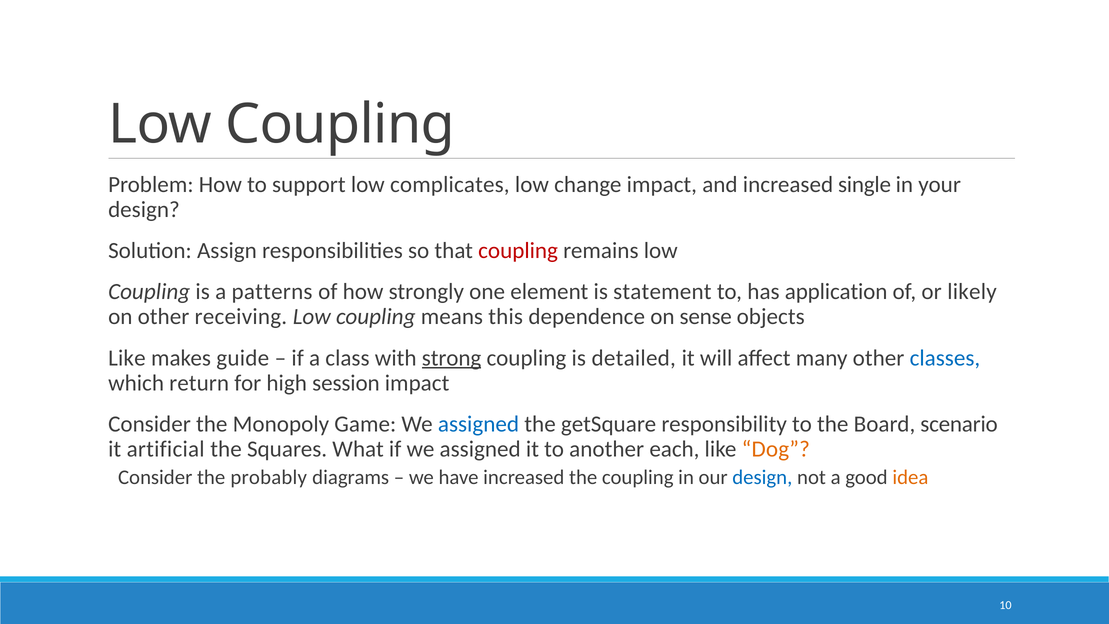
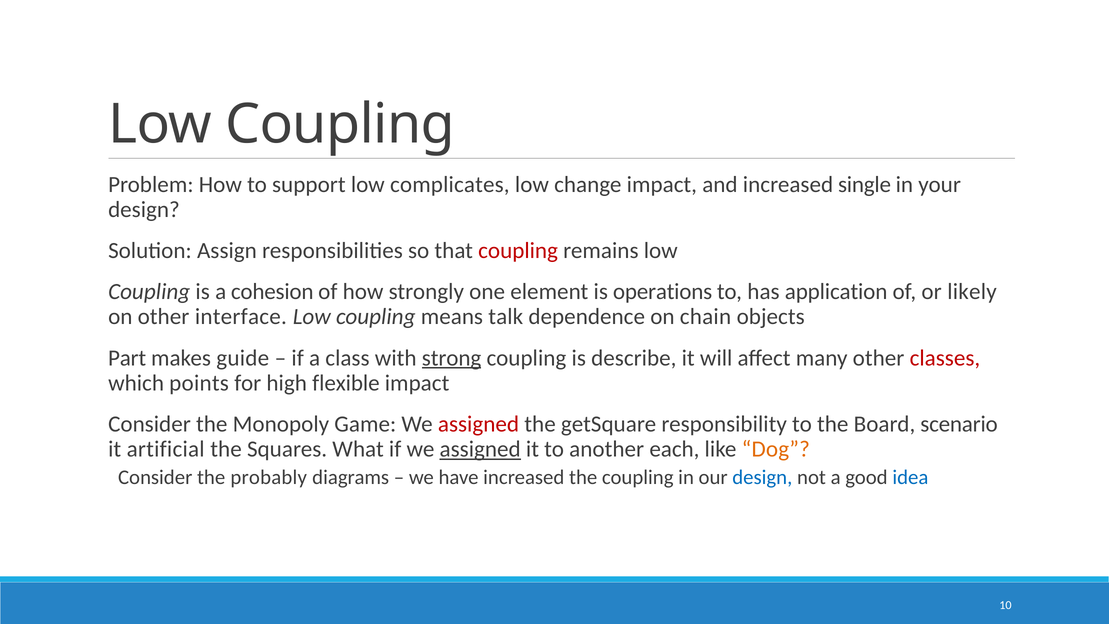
patterns: patterns -> cohesion
statement: statement -> operations
receiving: receiving -> interface
this: this -> talk
sense: sense -> chain
Like at (127, 358): Like -> Part
detailed: detailed -> describe
classes colour: blue -> red
return: return -> points
session: session -> flexible
assigned at (478, 424) colour: blue -> red
assigned at (480, 449) underline: none -> present
idea colour: orange -> blue
